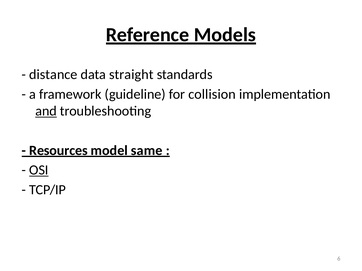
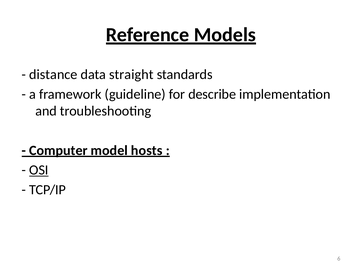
collision: collision -> describe
and underline: present -> none
Resources: Resources -> Computer
same: same -> hosts
